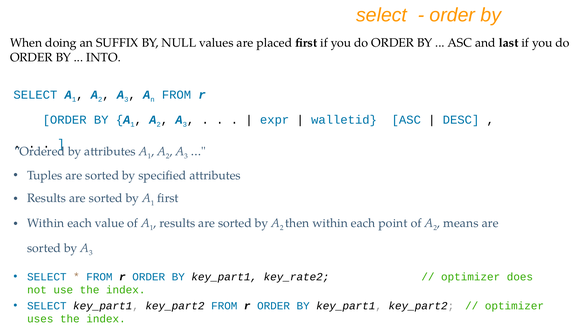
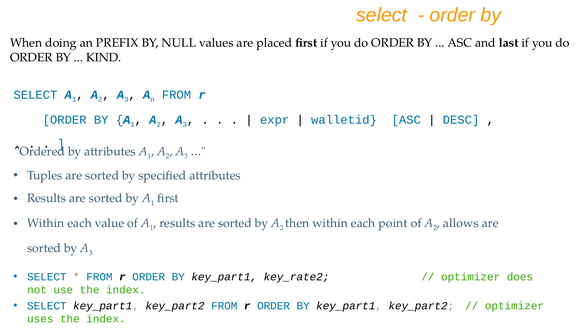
SUFFIX: SUFFIX -> PREFIX
INTO: INTO -> KIND
means: means -> allows
